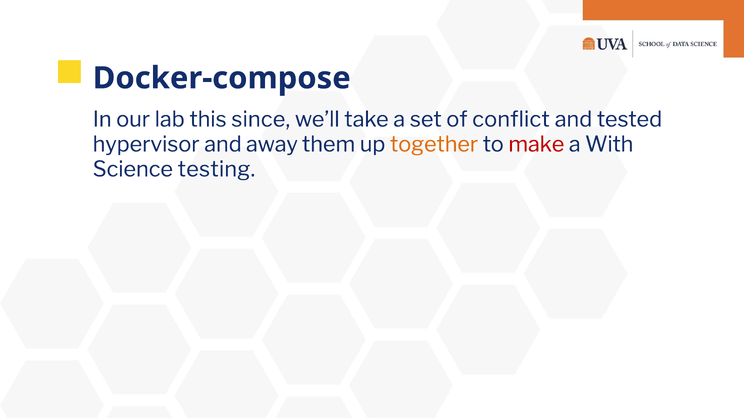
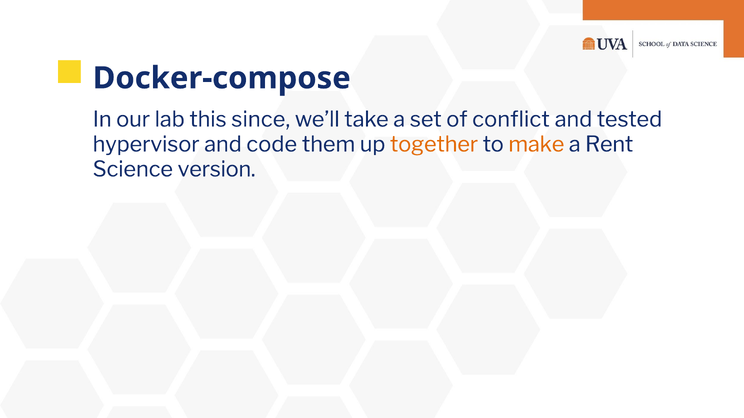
away: away -> code
make colour: red -> orange
With: With -> Rent
testing: testing -> version
